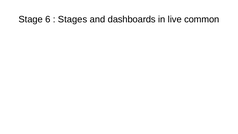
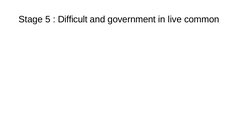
6: 6 -> 5
Stages: Stages -> Difficult
dashboards: dashboards -> government
